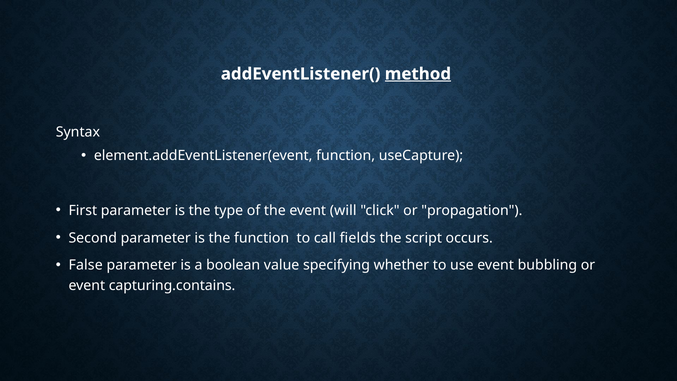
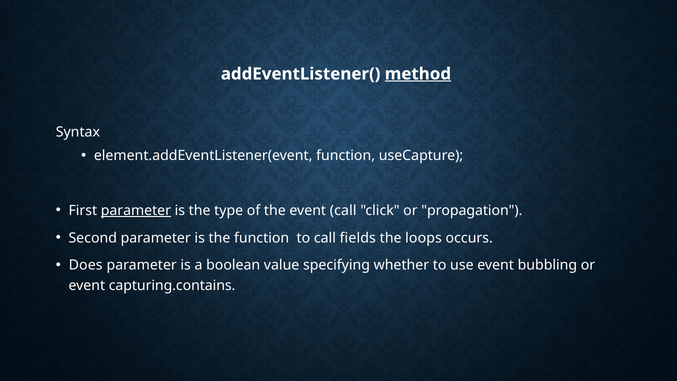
parameter at (136, 210) underline: none -> present
event will: will -> call
script: script -> loops
False: False -> Does
